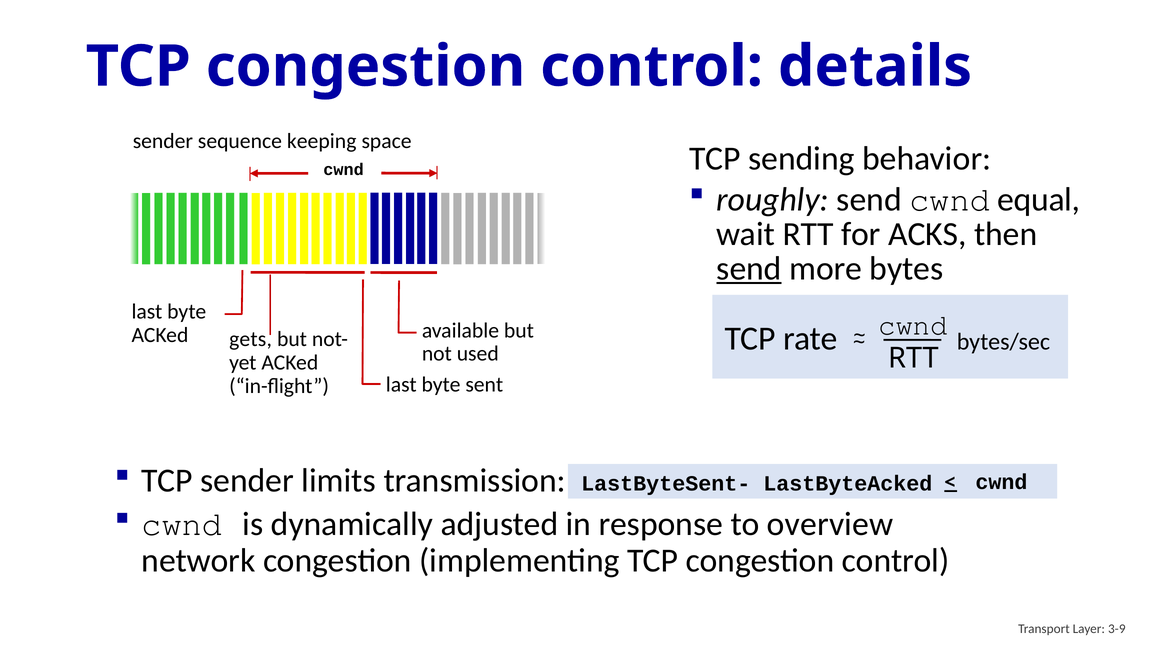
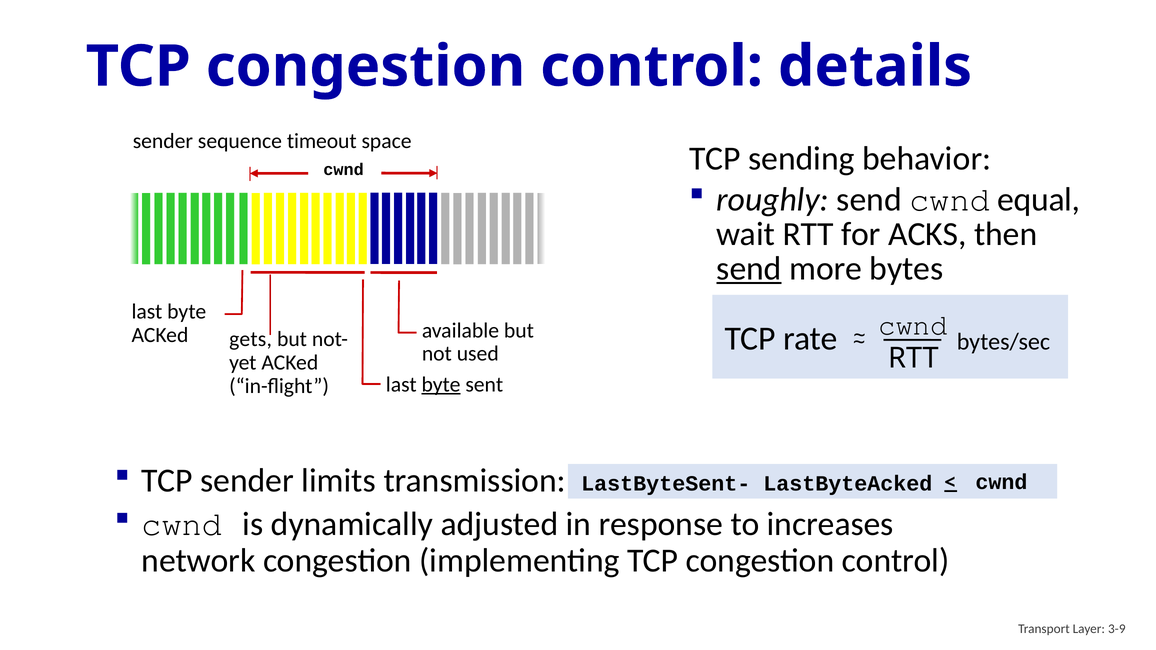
keeping: keeping -> timeout
byte at (441, 385) underline: none -> present
overview: overview -> increases
